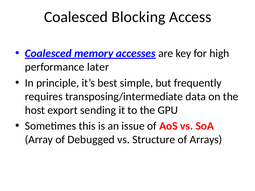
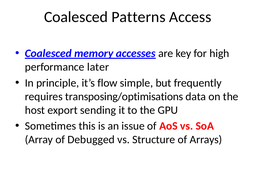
Blocking: Blocking -> Patterns
best: best -> flow
transposing/intermediate: transposing/intermediate -> transposing/optimisations
